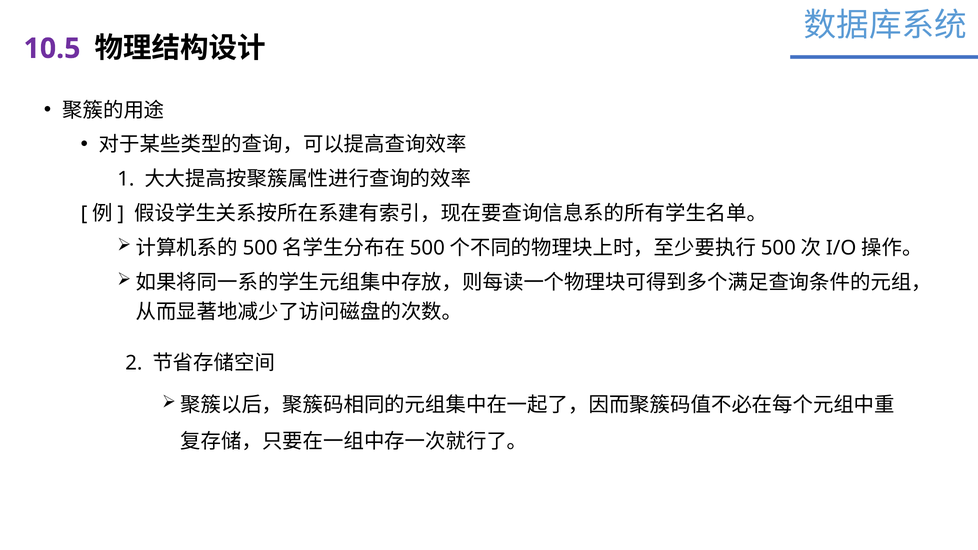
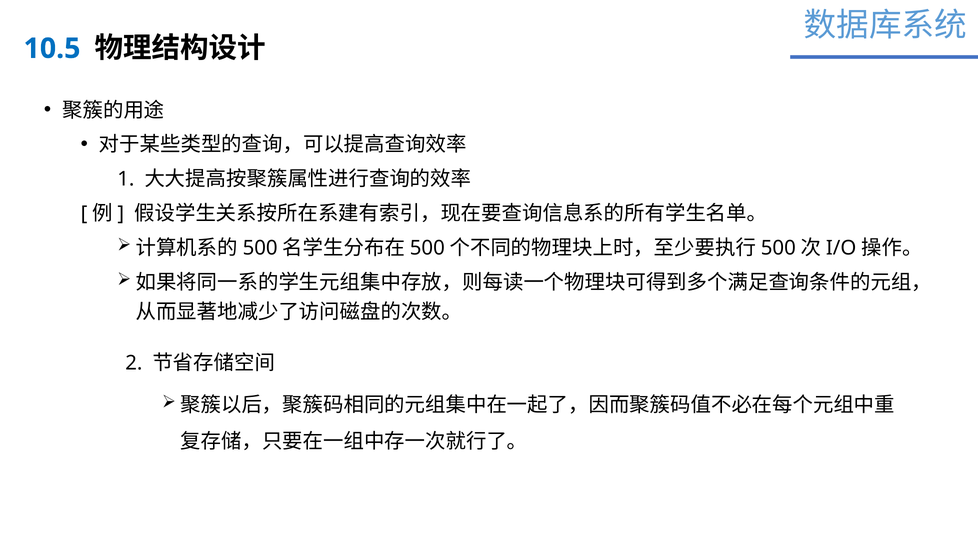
10.5 colour: purple -> blue
